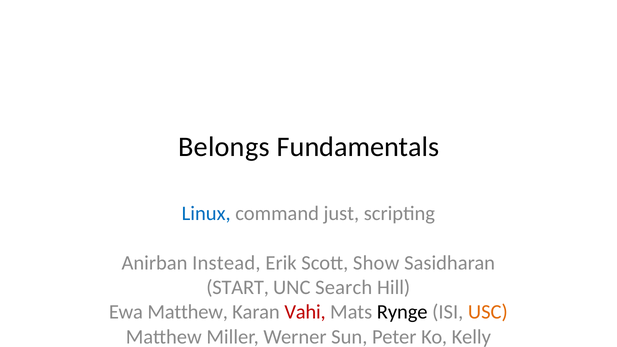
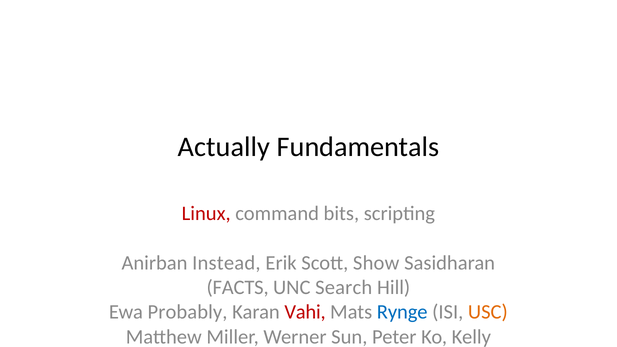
Belongs: Belongs -> Actually
Linux colour: blue -> red
just: just -> bits
START: START -> FACTS
Ewa Matthew: Matthew -> Probably
Rynge colour: black -> blue
